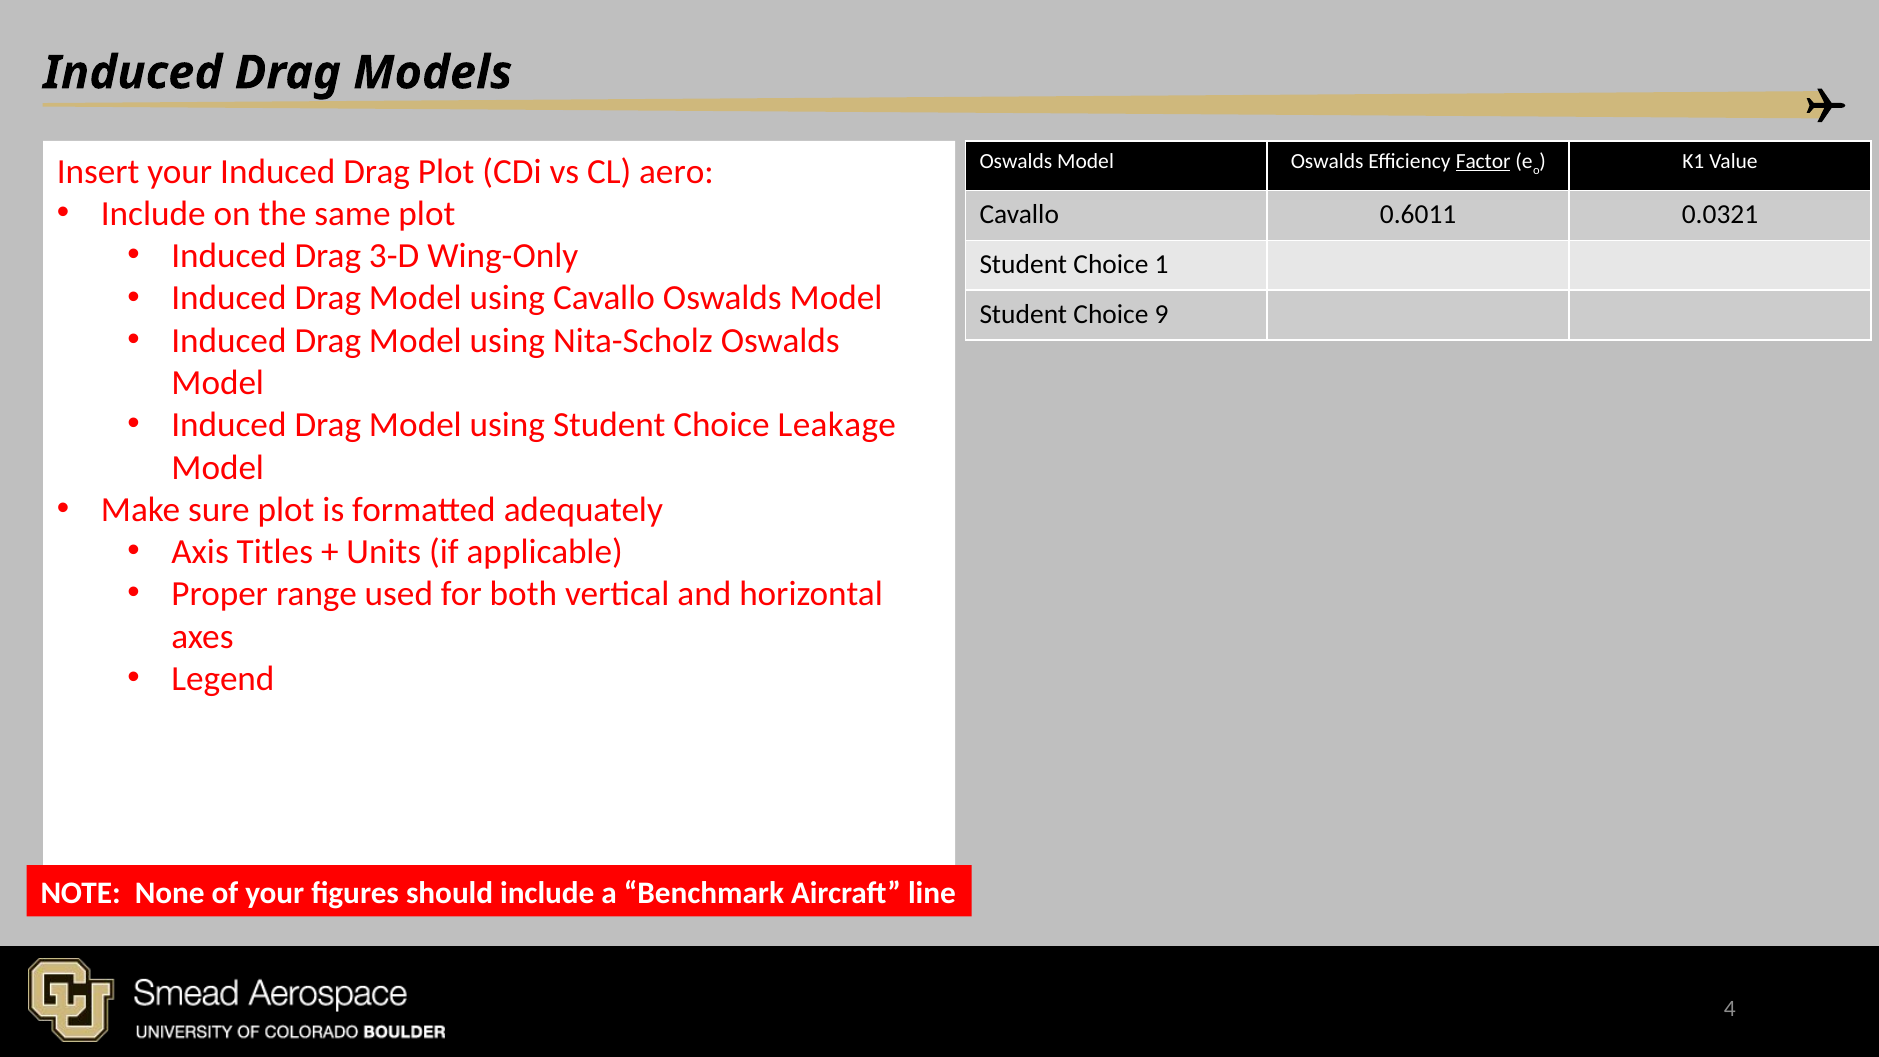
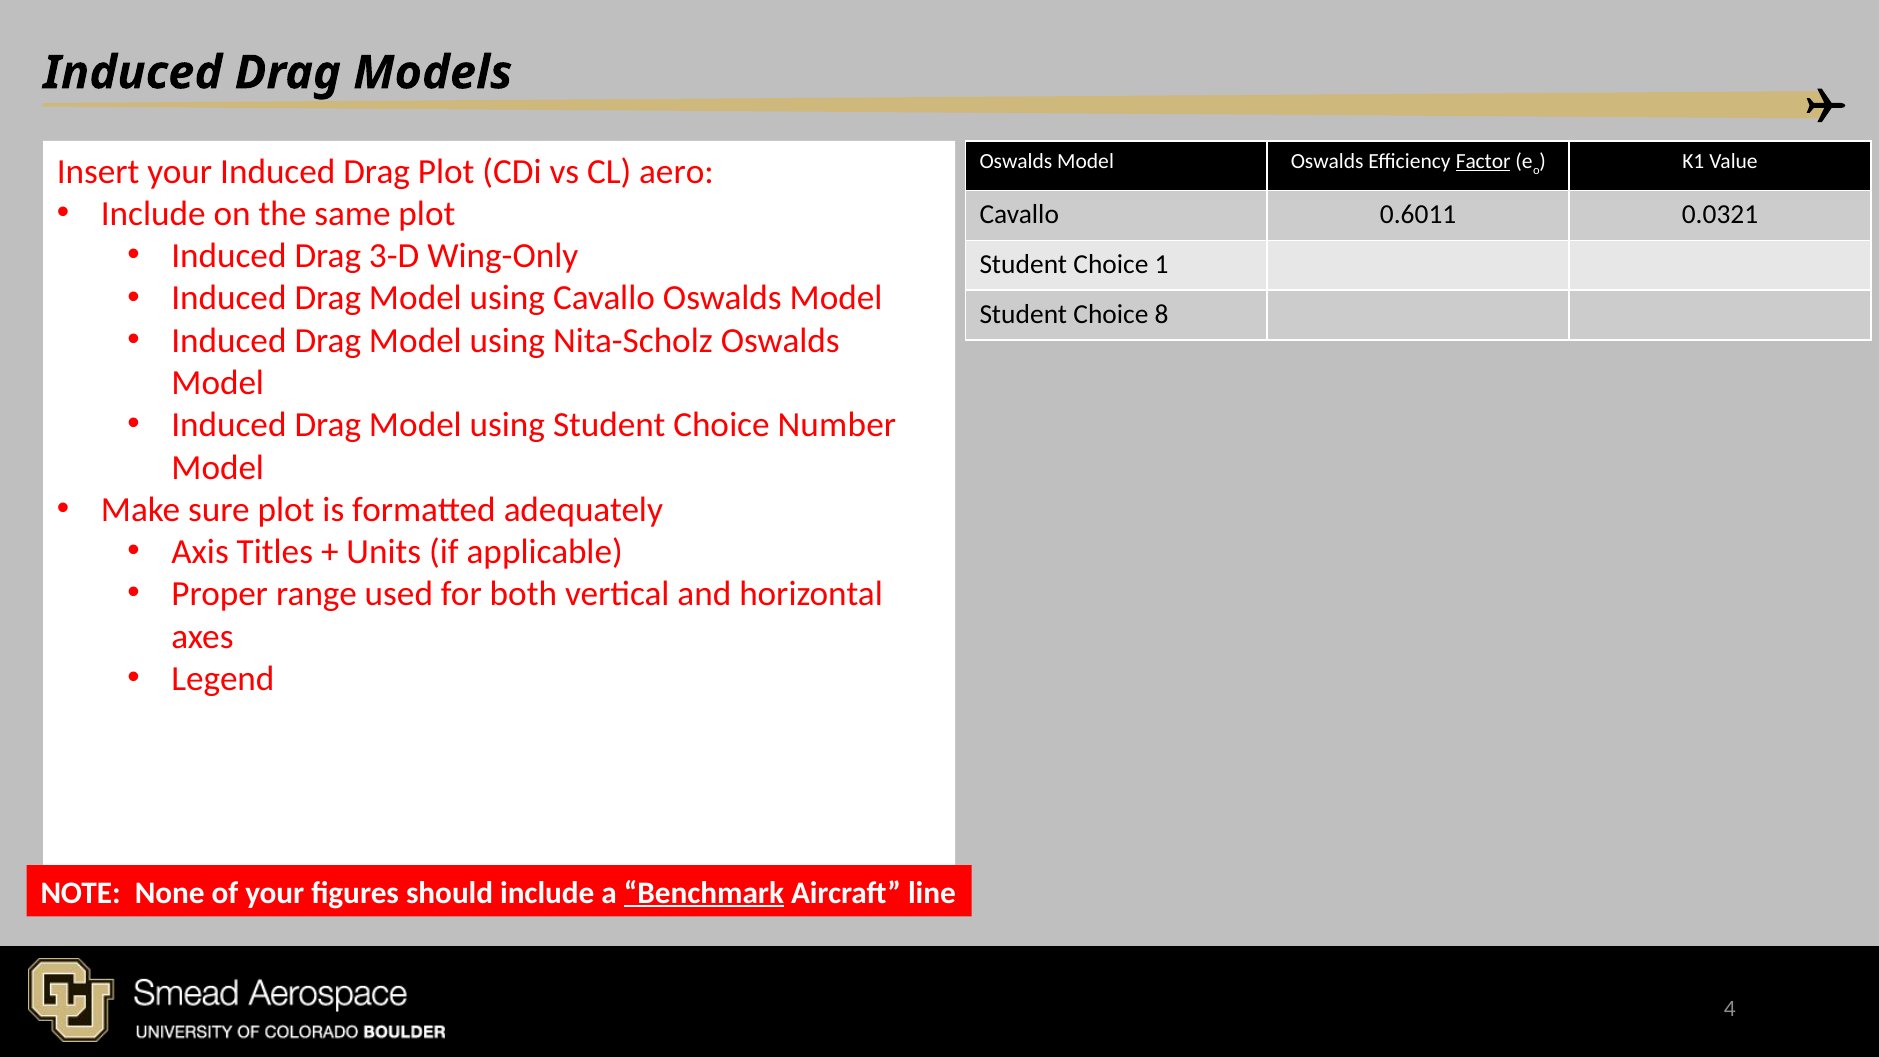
9: 9 -> 8
Leakage: Leakage -> Number
Benchmark underline: none -> present
